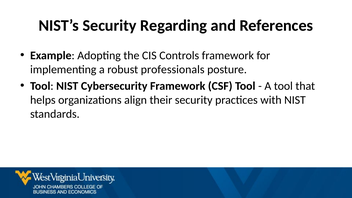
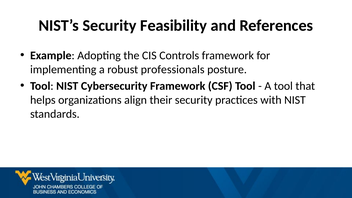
Regarding: Regarding -> Feasibility
